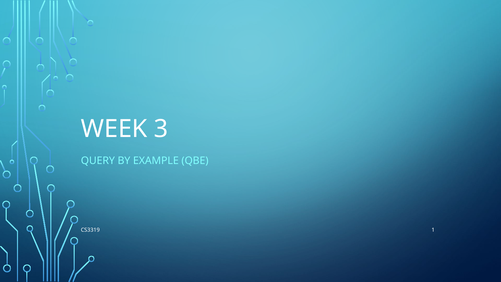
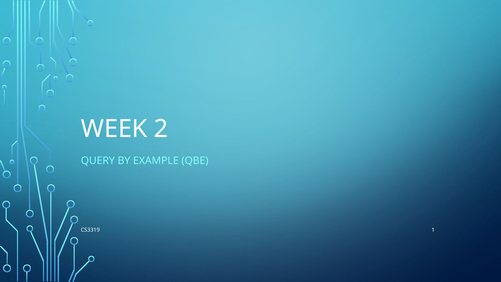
3: 3 -> 2
